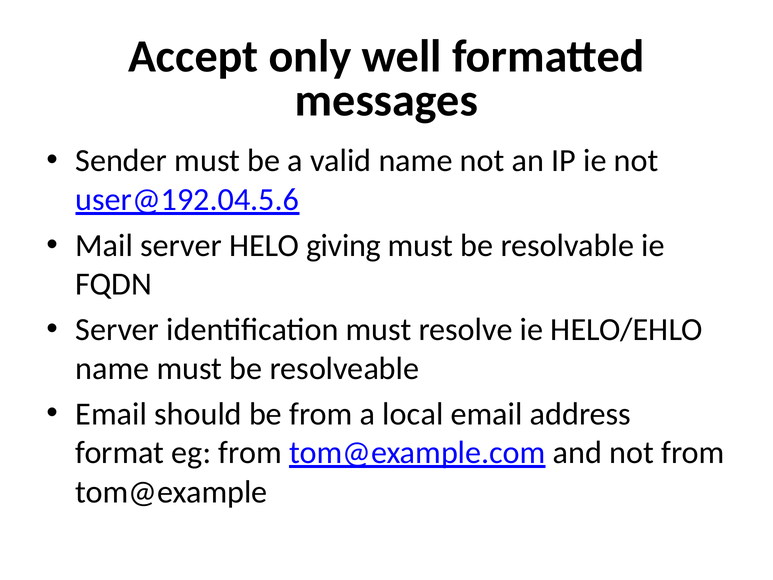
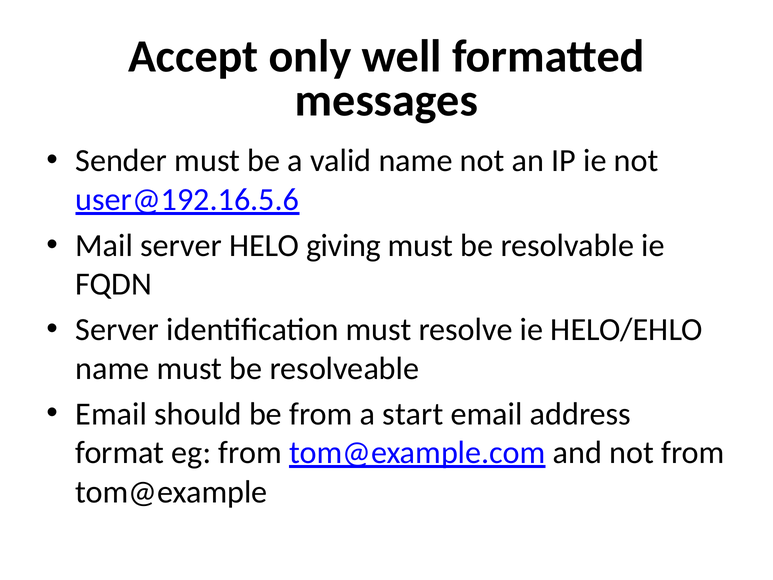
user@192.04.5.6: user@192.04.5.6 -> user@192.16.5.6
local: local -> start
